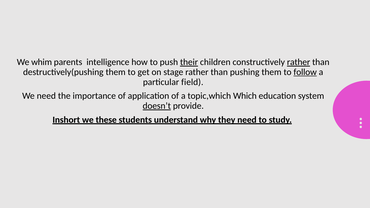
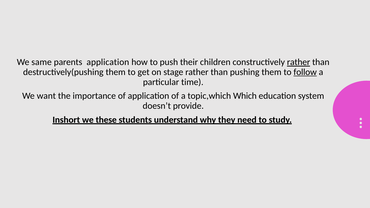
whim: whim -> same
parents intelligence: intelligence -> application
their underline: present -> none
field: field -> time
We need: need -> want
doesn’t underline: present -> none
